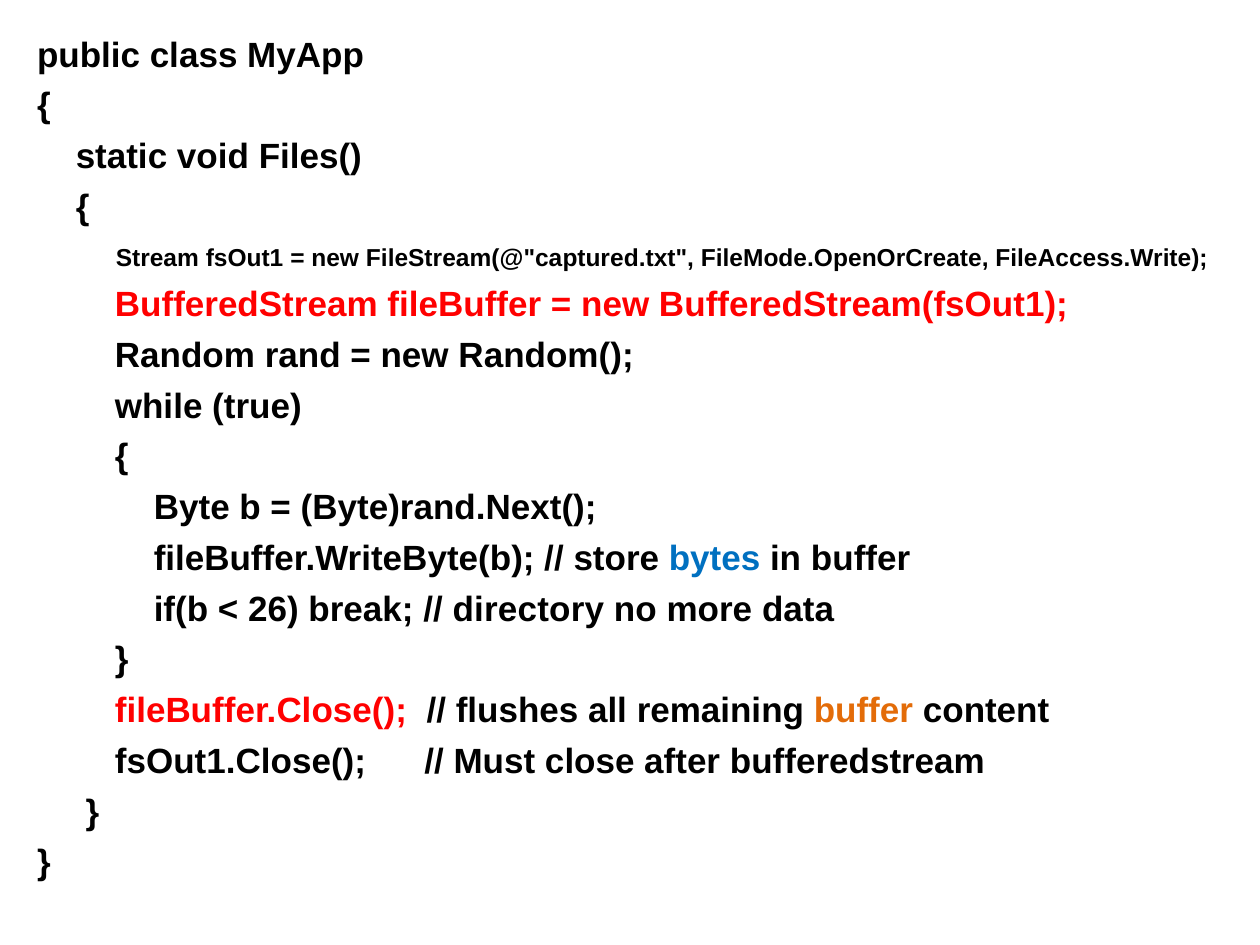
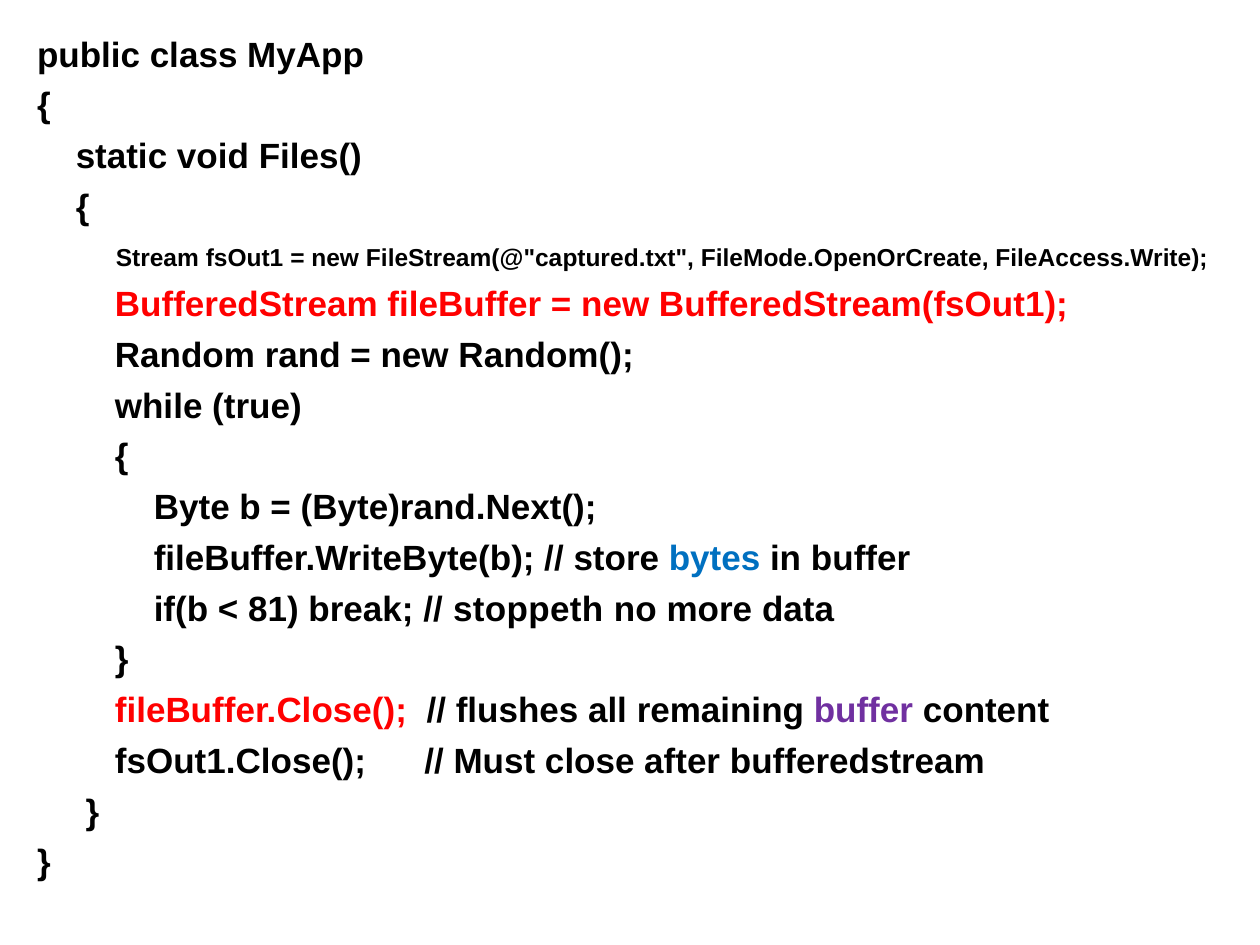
26: 26 -> 81
directory: directory -> stoppeth
buffer at (863, 711) colour: orange -> purple
